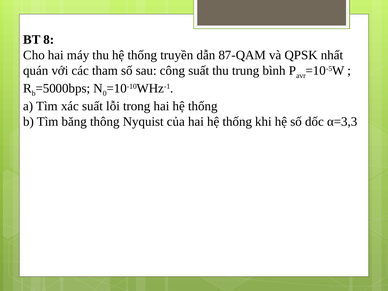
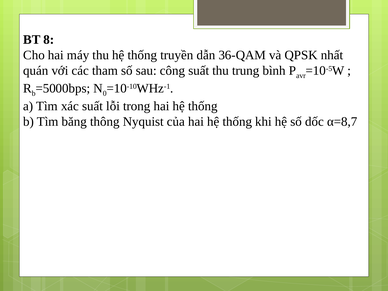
87-QAM: 87-QAM -> 36-QAM
α=3,3: α=3,3 -> α=8,7
